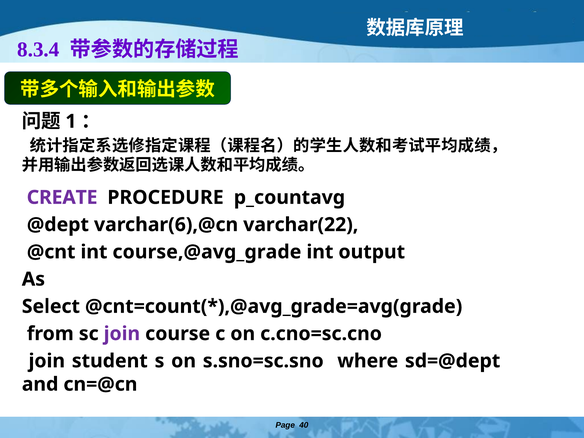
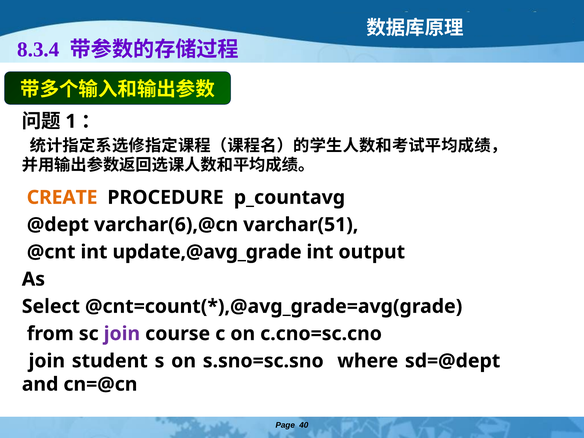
CREATE colour: purple -> orange
varchar(22: varchar(22 -> varchar(51
course,@avg_grade: course,@avg_grade -> update,@avg_grade
